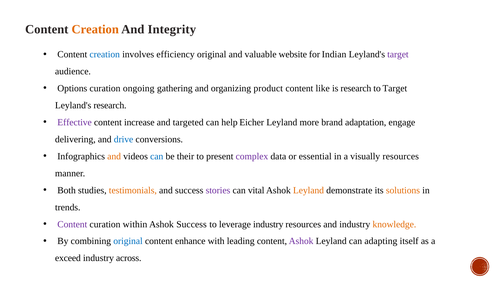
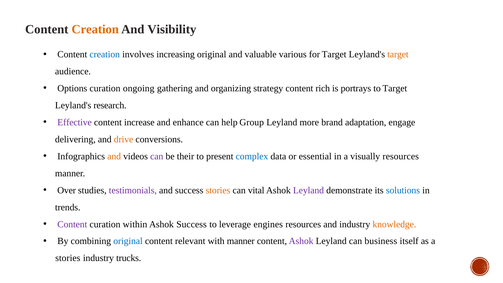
Integrity: Integrity -> Visibility
efficiency: efficiency -> increasing
website: website -> various
for Indian: Indian -> Target
target at (398, 54) colour: purple -> orange
product: product -> strategy
like: like -> rich
is research: research -> portrays
targeted: targeted -> enhance
Eicher: Eicher -> Group
drive colour: blue -> orange
can at (157, 156) colour: blue -> purple
complex colour: purple -> blue
Both: Both -> Over
testimonials colour: orange -> purple
stories at (218, 190) colour: purple -> orange
Leyland at (309, 190) colour: orange -> purple
solutions colour: orange -> blue
leverage industry: industry -> engines
enhance: enhance -> relevant
with leading: leading -> manner
adapting: adapting -> business
exceed at (68, 258): exceed -> stories
across: across -> trucks
